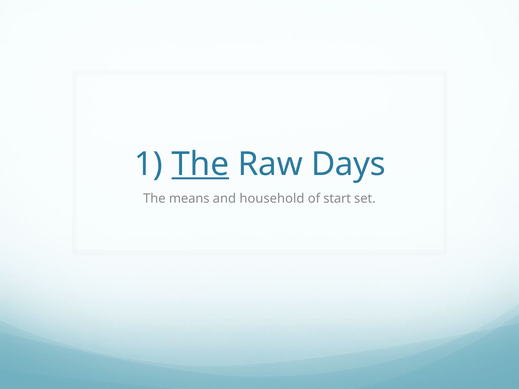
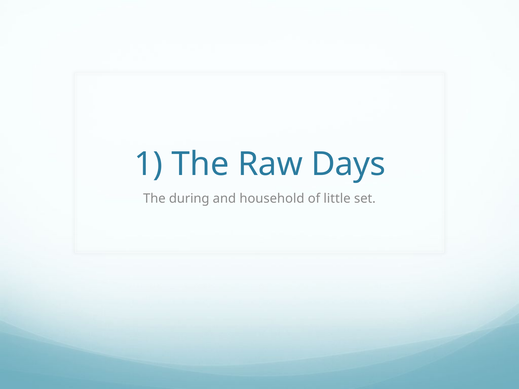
The at (200, 164) underline: present -> none
means: means -> during
start: start -> little
